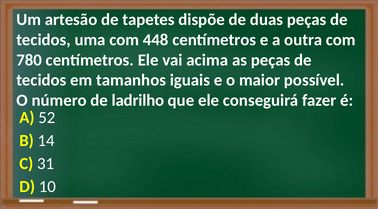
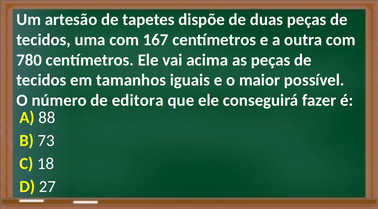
448: 448 -> 167
ladrilho: ladrilho -> editora
52: 52 -> 88
14: 14 -> 73
31: 31 -> 18
10: 10 -> 27
